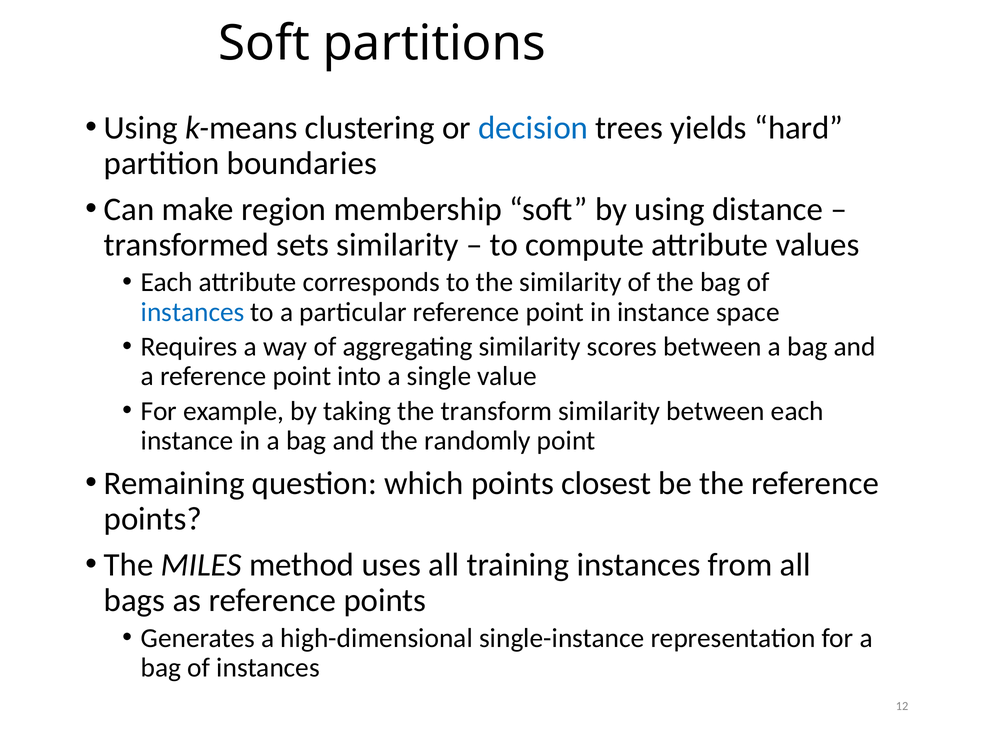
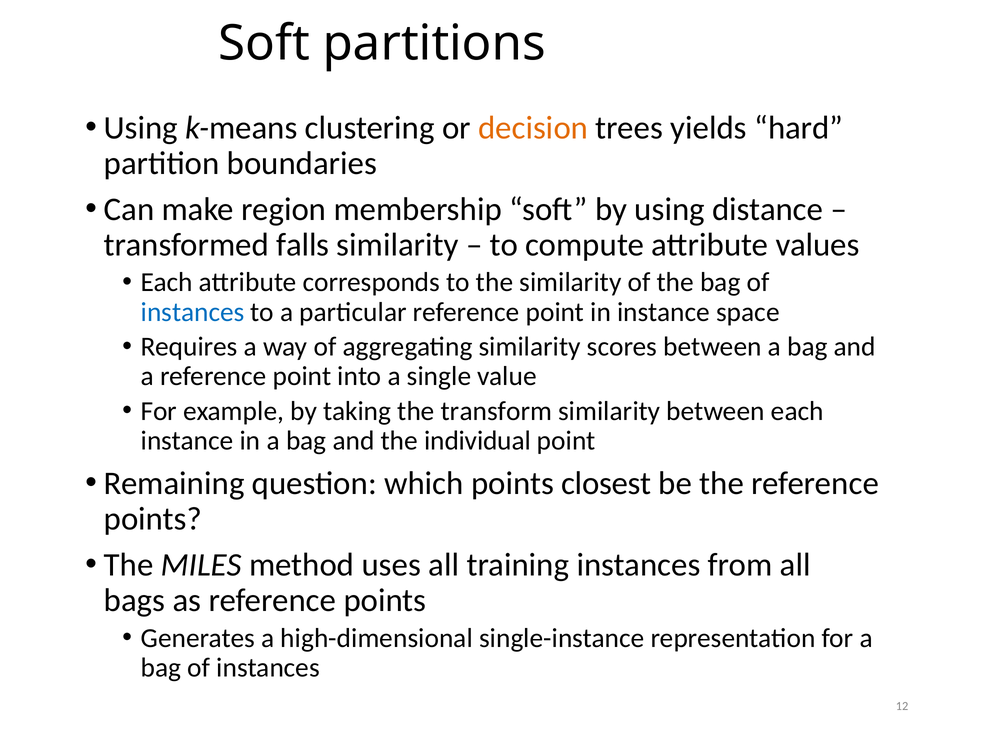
decision colour: blue -> orange
sets: sets -> falls
randomly: randomly -> individual
